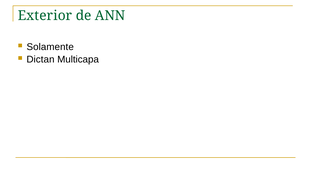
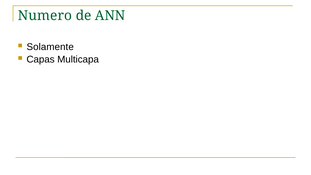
Exterior: Exterior -> Numero
Dictan: Dictan -> Capas
